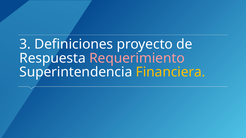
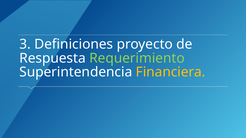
Requerimiento colour: pink -> light green
